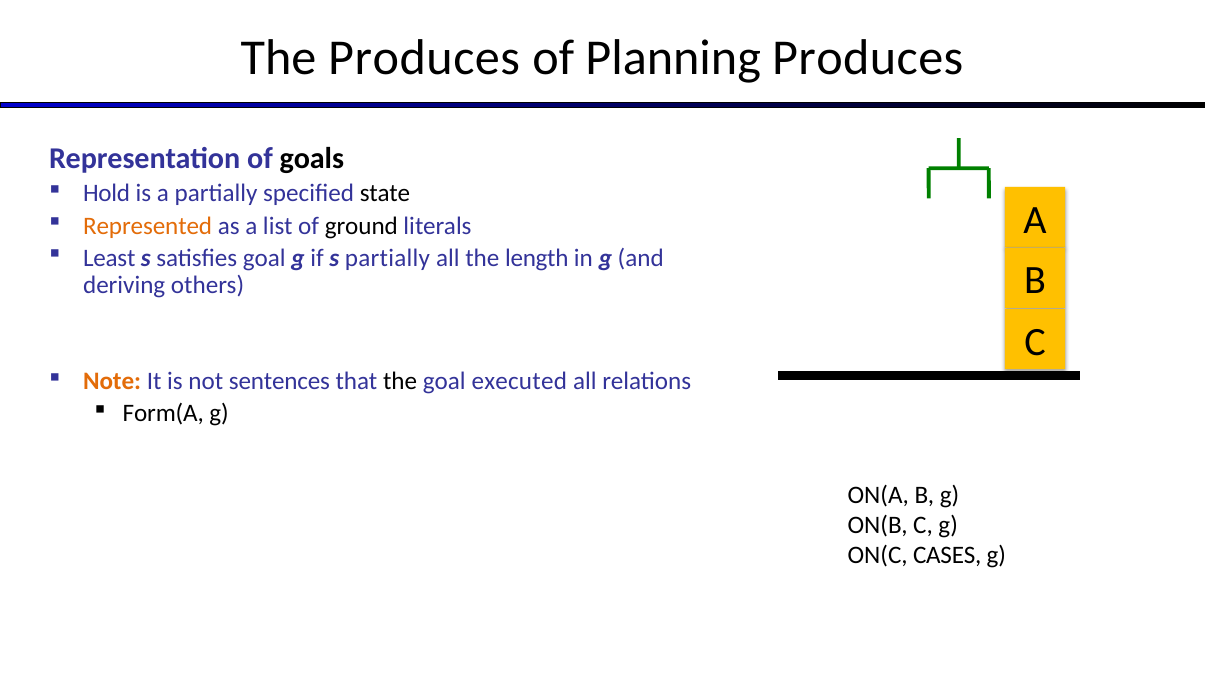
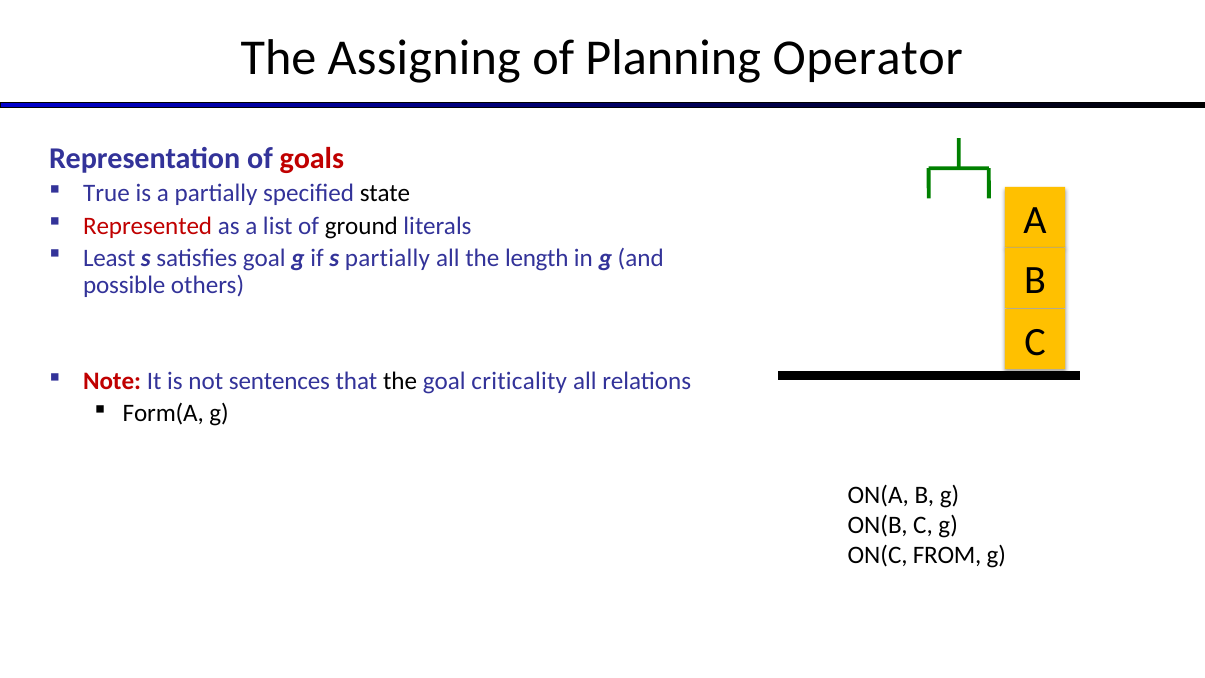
The Produces: Produces -> Assigning
Planning Produces: Produces -> Operator
goals colour: black -> red
Hold: Hold -> True
Represented colour: orange -> red
deriving: deriving -> possible
Note colour: orange -> red
executed: executed -> criticality
CASES: CASES -> FROM
